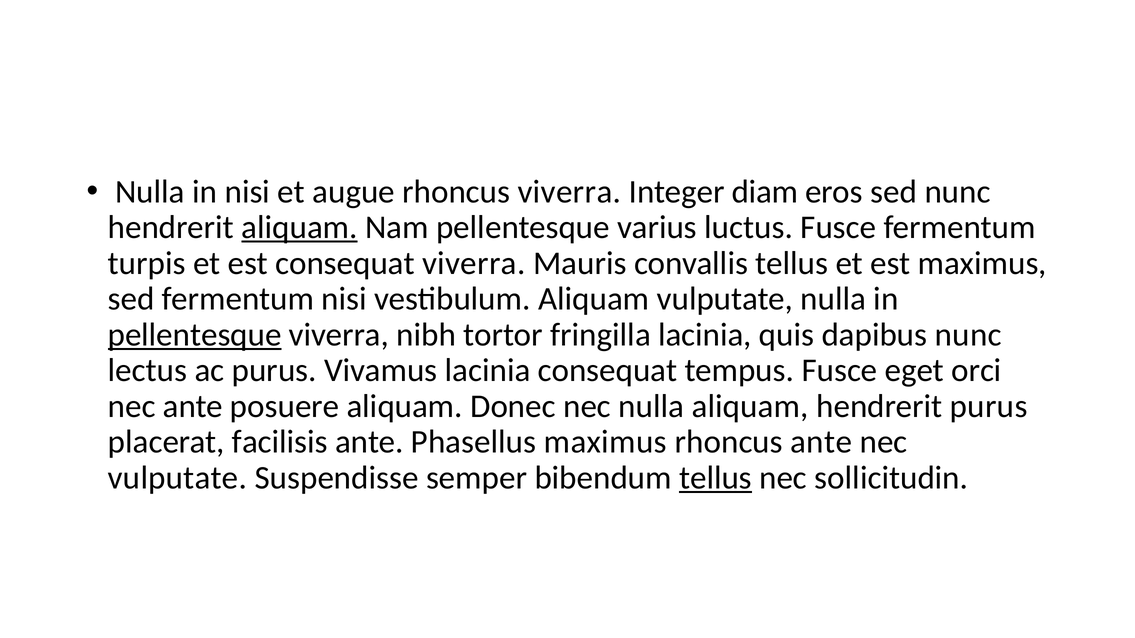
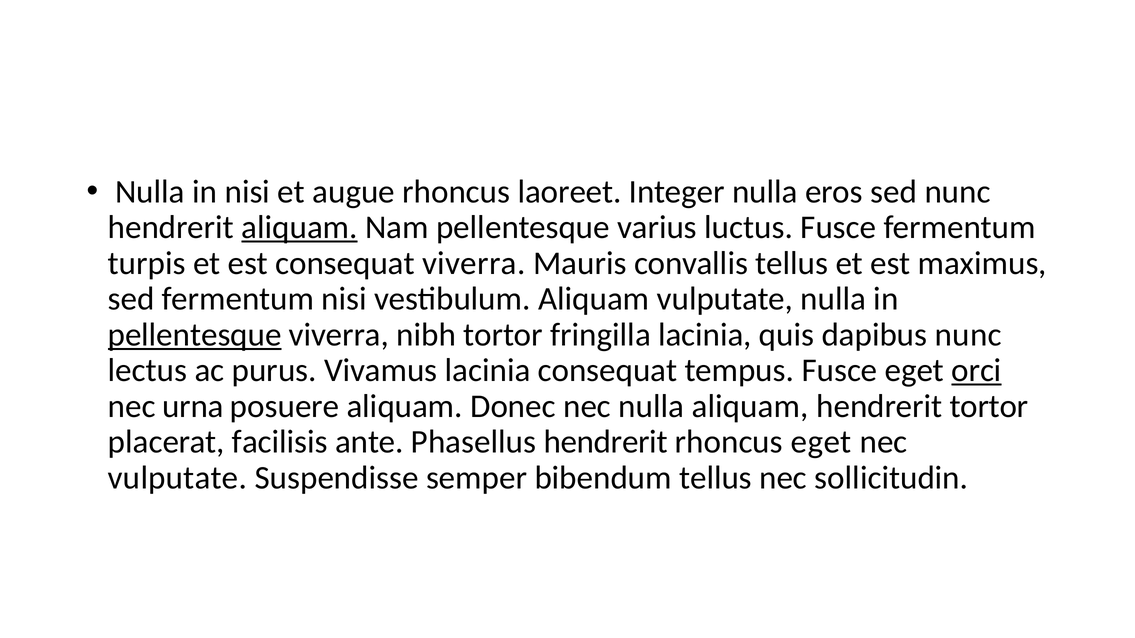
rhoncus viverra: viverra -> laoreet
Integer diam: diam -> nulla
orci underline: none -> present
nec ante: ante -> urna
hendrerit purus: purus -> tortor
Phasellus maximus: maximus -> hendrerit
rhoncus ante: ante -> eget
tellus at (715, 478) underline: present -> none
